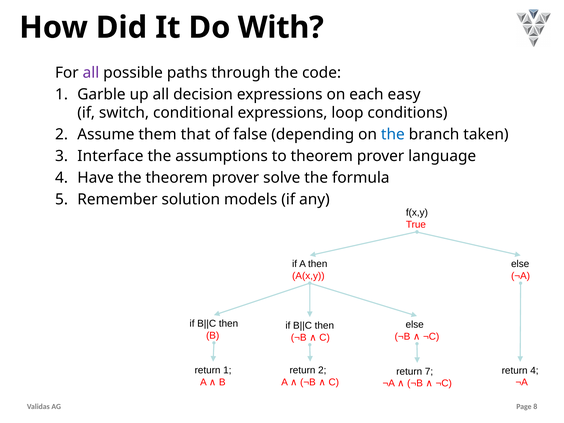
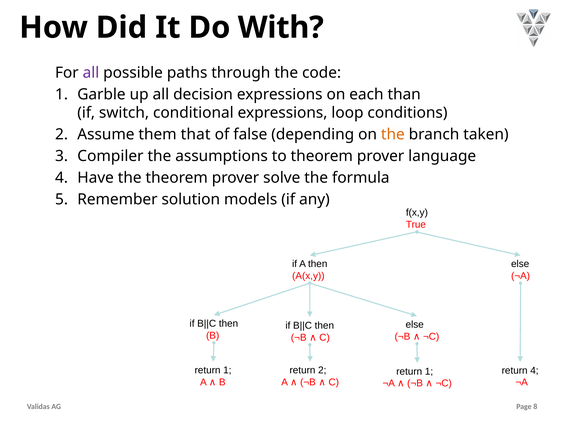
easy: easy -> than
the at (393, 134) colour: blue -> orange
Interface: Interface -> Compiler
7 at (429, 371): 7 -> 1
